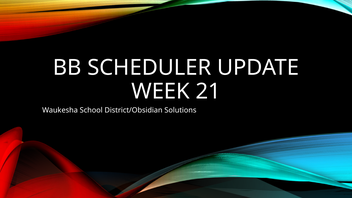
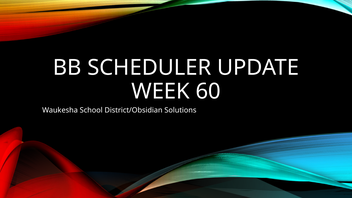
21: 21 -> 60
